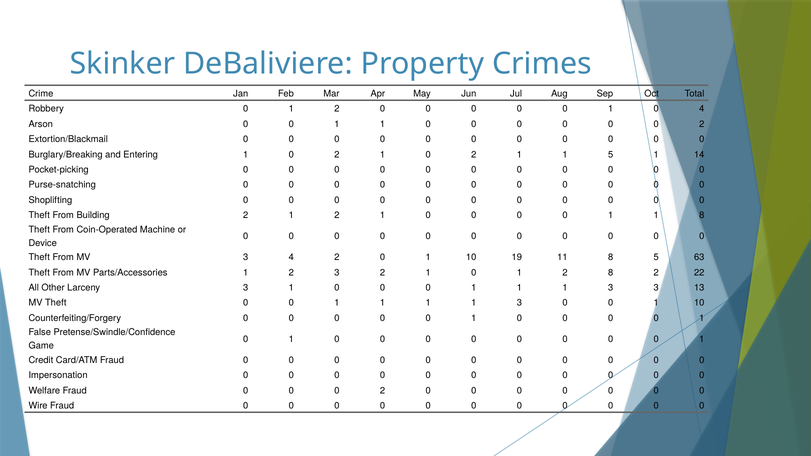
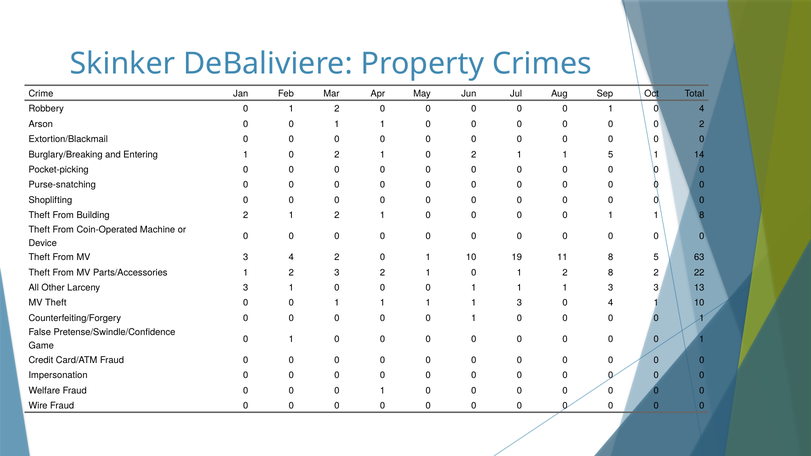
3 0 0: 0 -> 4
2 at (382, 391): 2 -> 1
